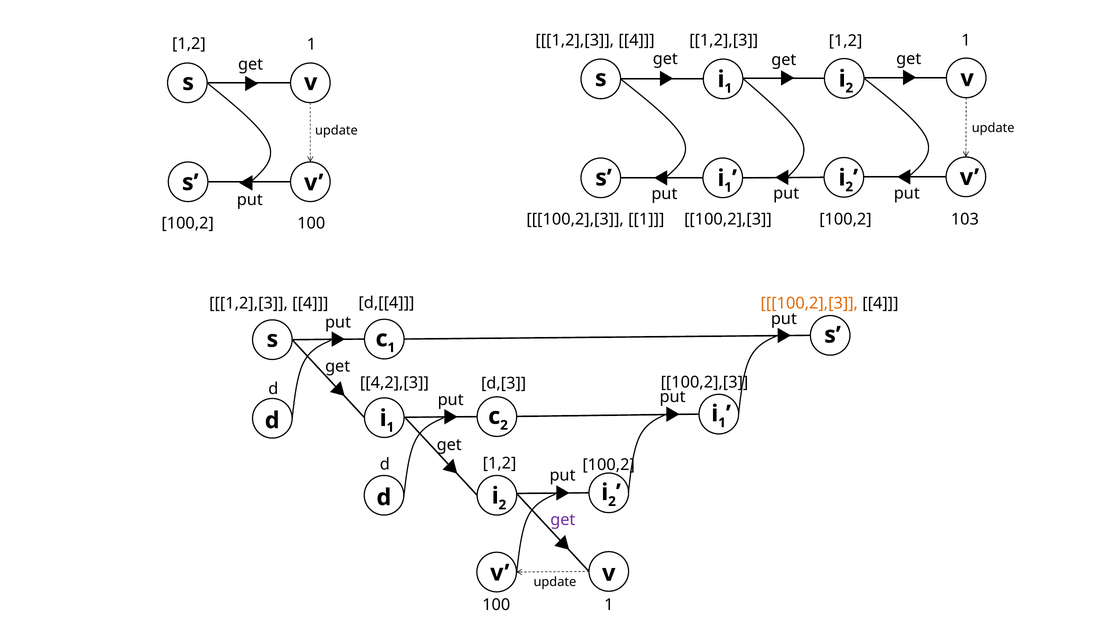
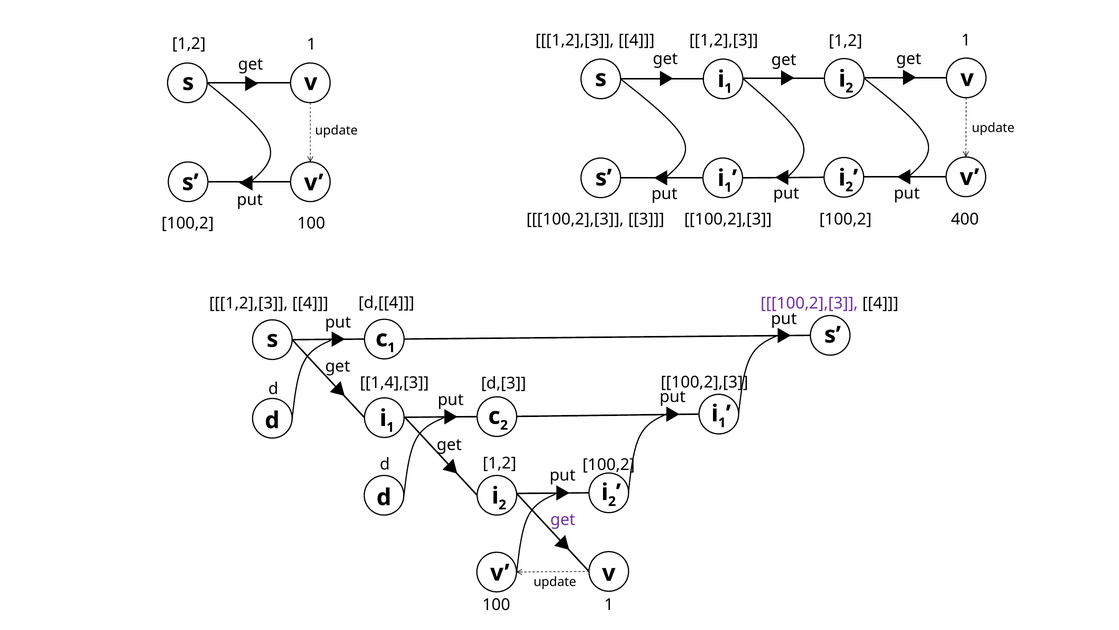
100,2],[3 1: 1 -> 3
103: 103 -> 400
100,2],[3 at (809, 303) colour: orange -> purple
4,2],[3: 4,2],[3 -> 1,4],[3
